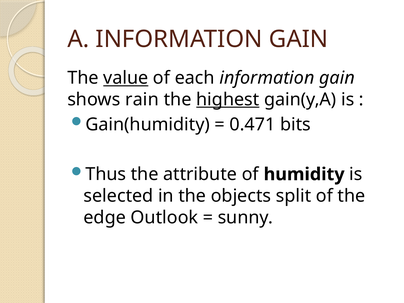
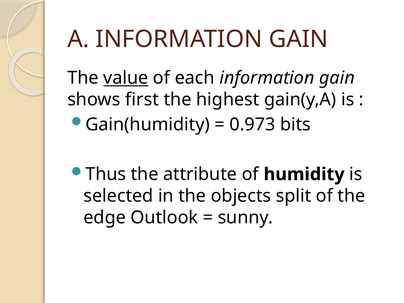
rain: rain -> first
highest underline: present -> none
0.471: 0.471 -> 0.973
